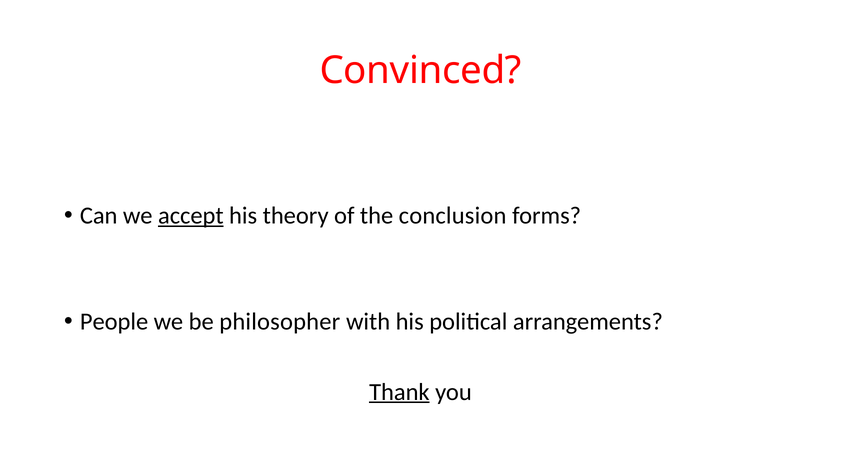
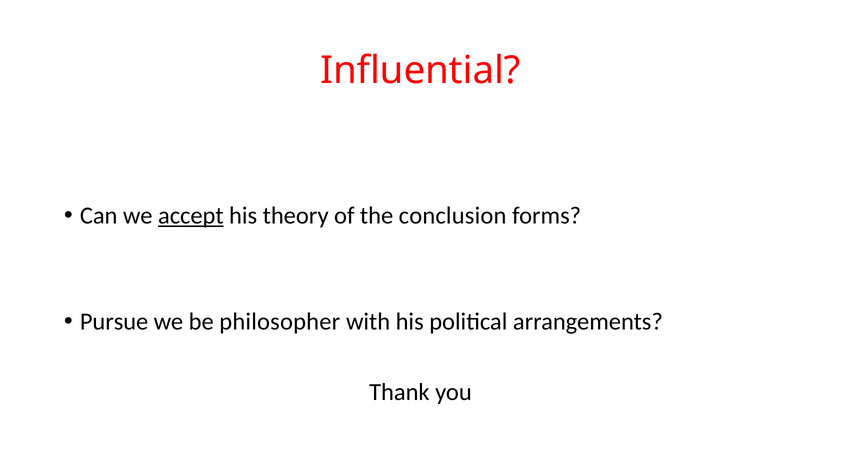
Convinced: Convinced -> Influential
People: People -> Pursue
Thank underline: present -> none
